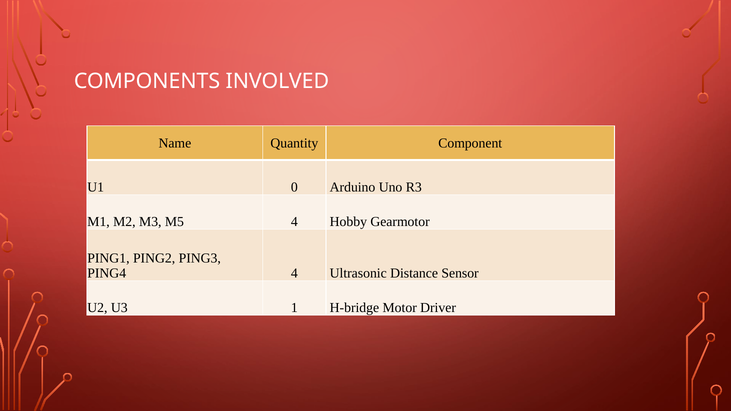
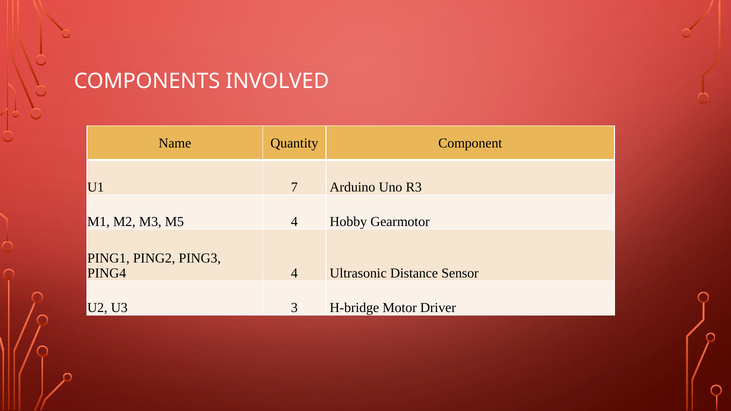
0: 0 -> 7
1: 1 -> 3
